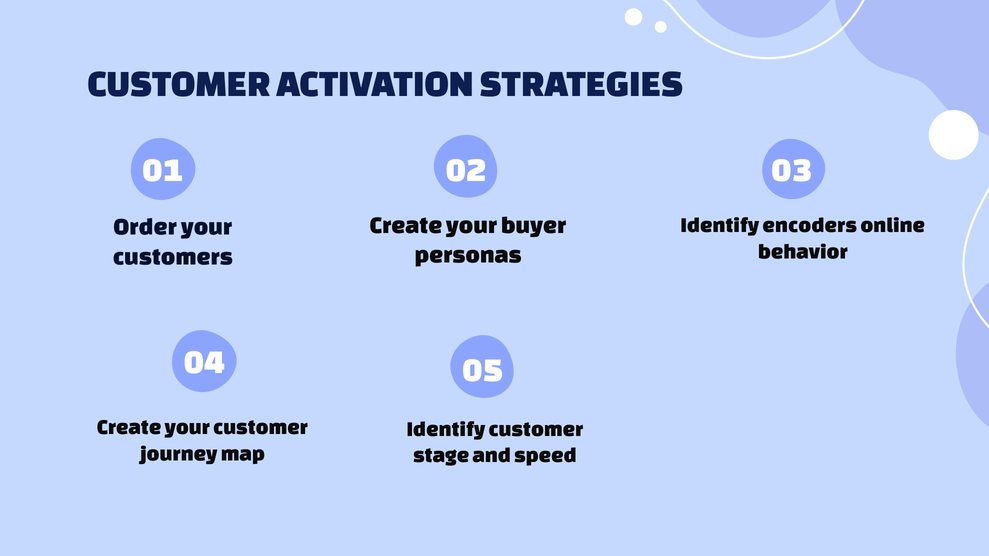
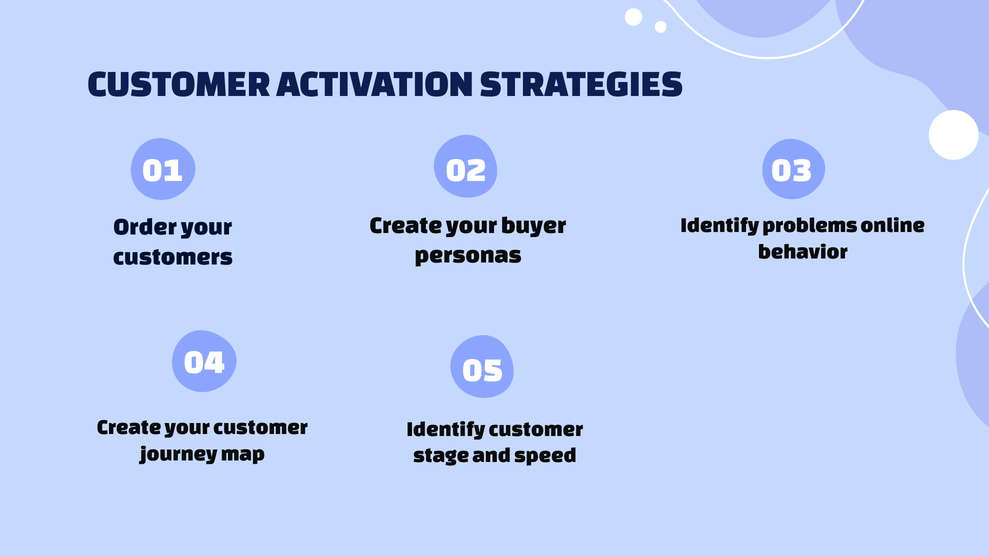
encoders: encoders -> problems
